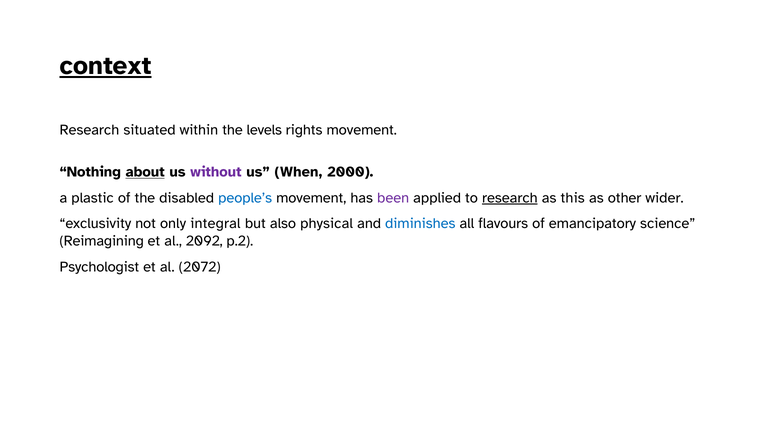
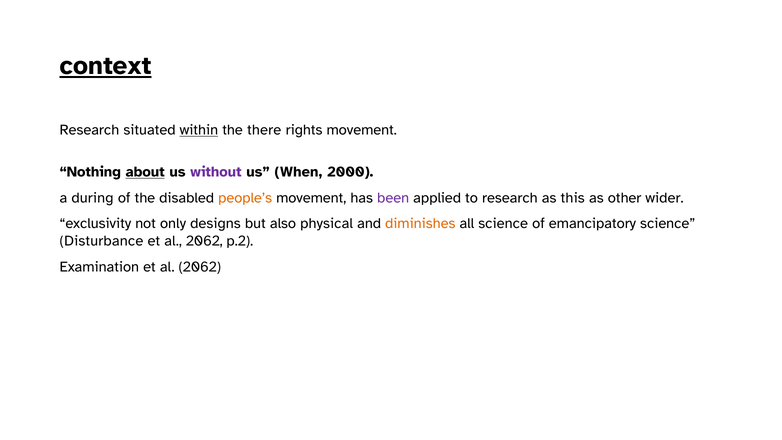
within underline: none -> present
levels: levels -> there
plastic: plastic -> during
people’s colour: blue -> orange
research at (510, 198) underline: present -> none
integral: integral -> designs
diminishes colour: blue -> orange
all flavours: flavours -> science
Reimagining: Reimagining -> Disturbance
2092 at (204, 241): 2092 -> 2062
Psychologist: Psychologist -> Examination
2072 at (200, 267): 2072 -> 2062
